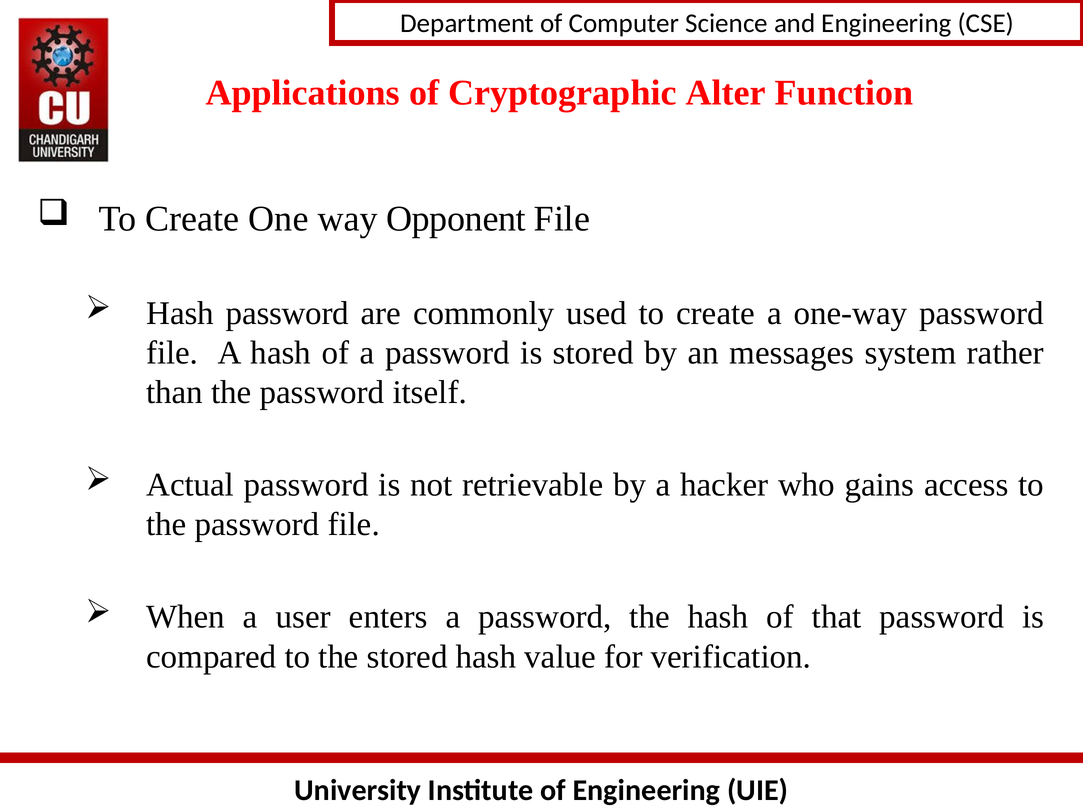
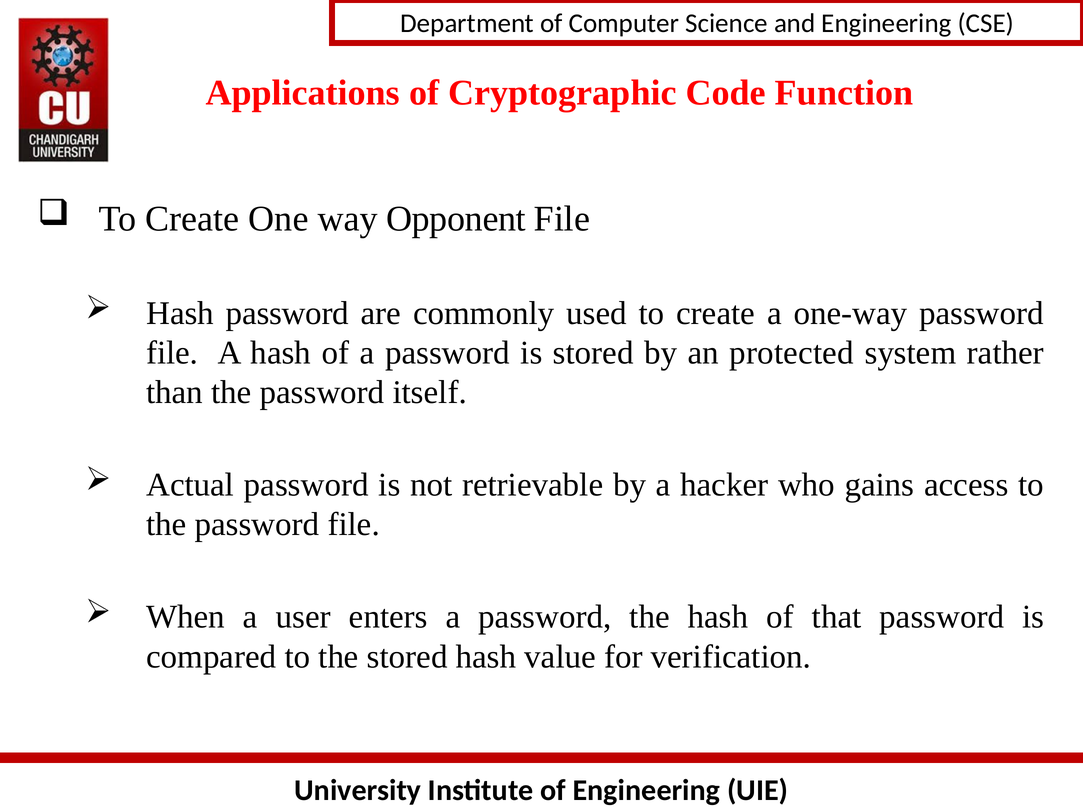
Alter: Alter -> Code
messages: messages -> protected
